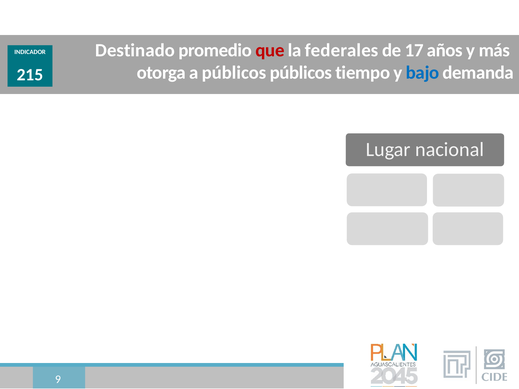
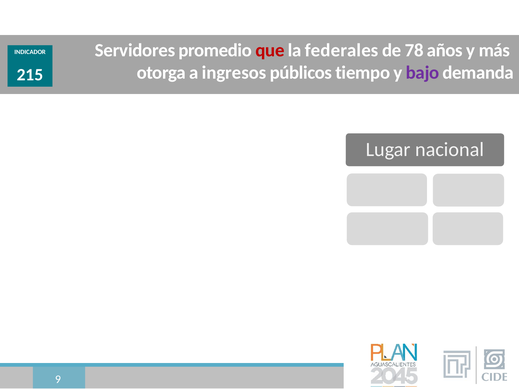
Destinado: Destinado -> Servidores
17: 17 -> 78
a públicos: públicos -> ingresos
bajo colour: blue -> purple
